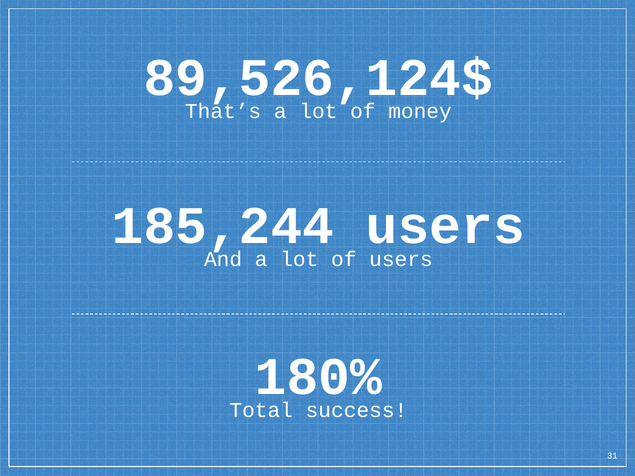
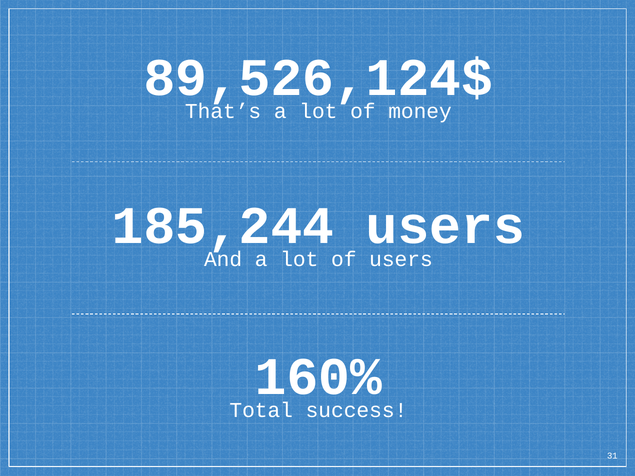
180%: 180% -> 160%
